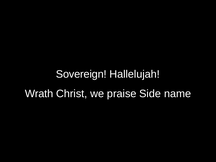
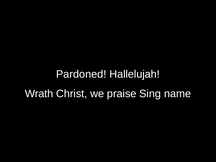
Sovereign: Sovereign -> Pardoned
Side: Side -> Sing
